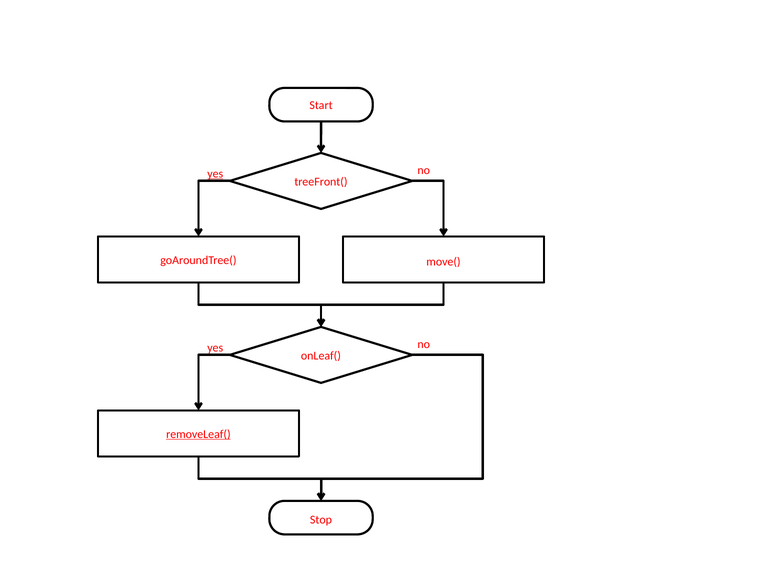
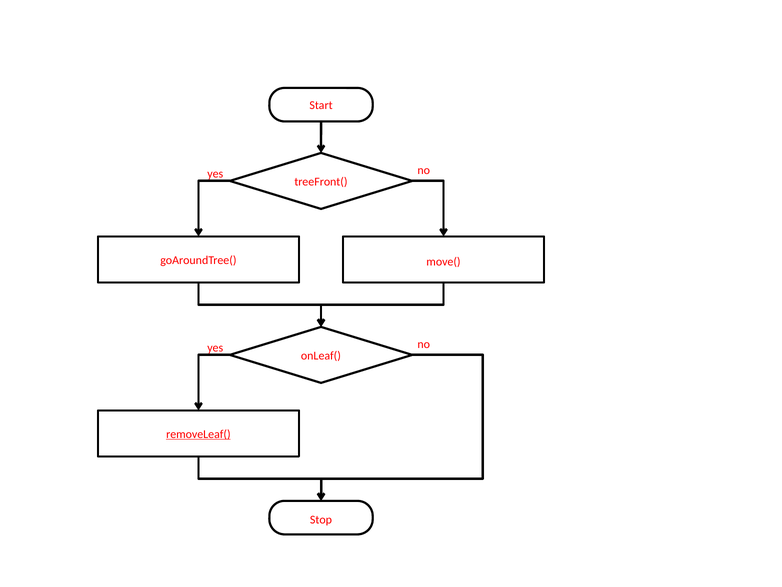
yes at (215, 173) underline: present -> none
